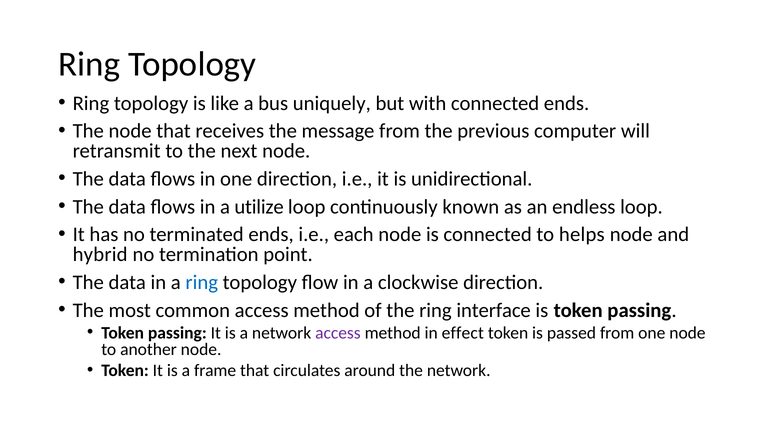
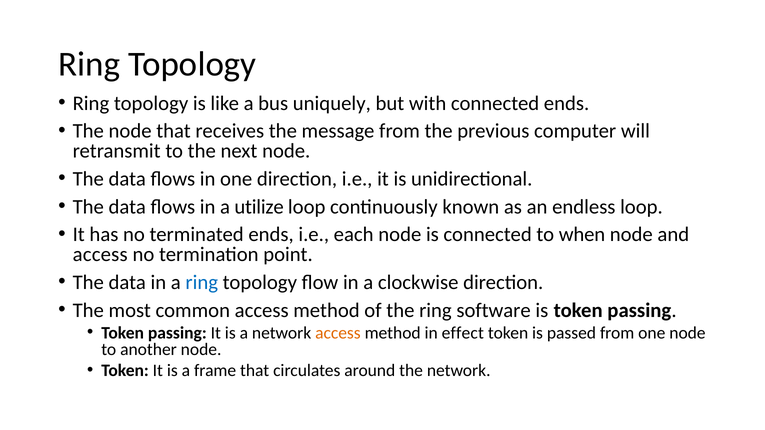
helps: helps -> when
hybrid at (100, 255): hybrid -> access
interface: interface -> software
access at (338, 333) colour: purple -> orange
